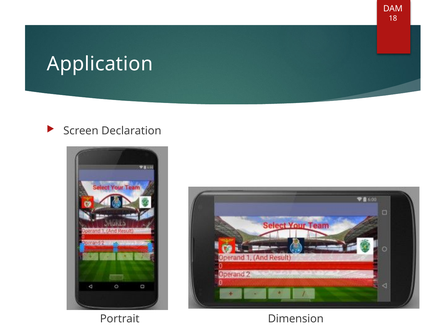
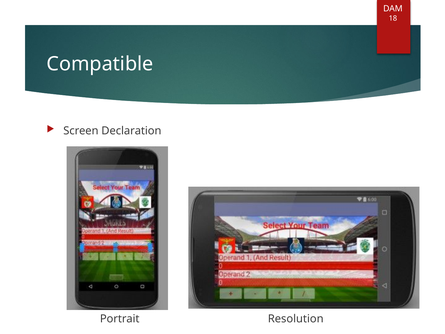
Application: Application -> Compatible
Dimension: Dimension -> Resolution
